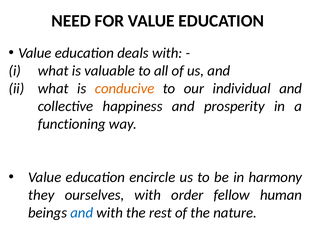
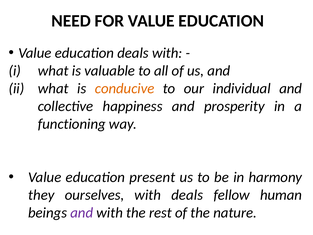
encircle: encircle -> present
with order: order -> deals
and at (82, 213) colour: blue -> purple
